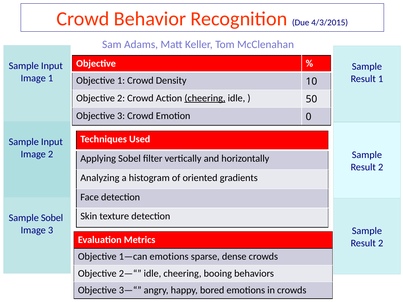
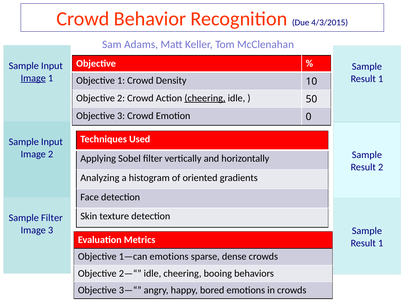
Image at (33, 78) underline: none -> present
Sample Sobel: Sobel -> Filter
2 at (381, 243): 2 -> 1
